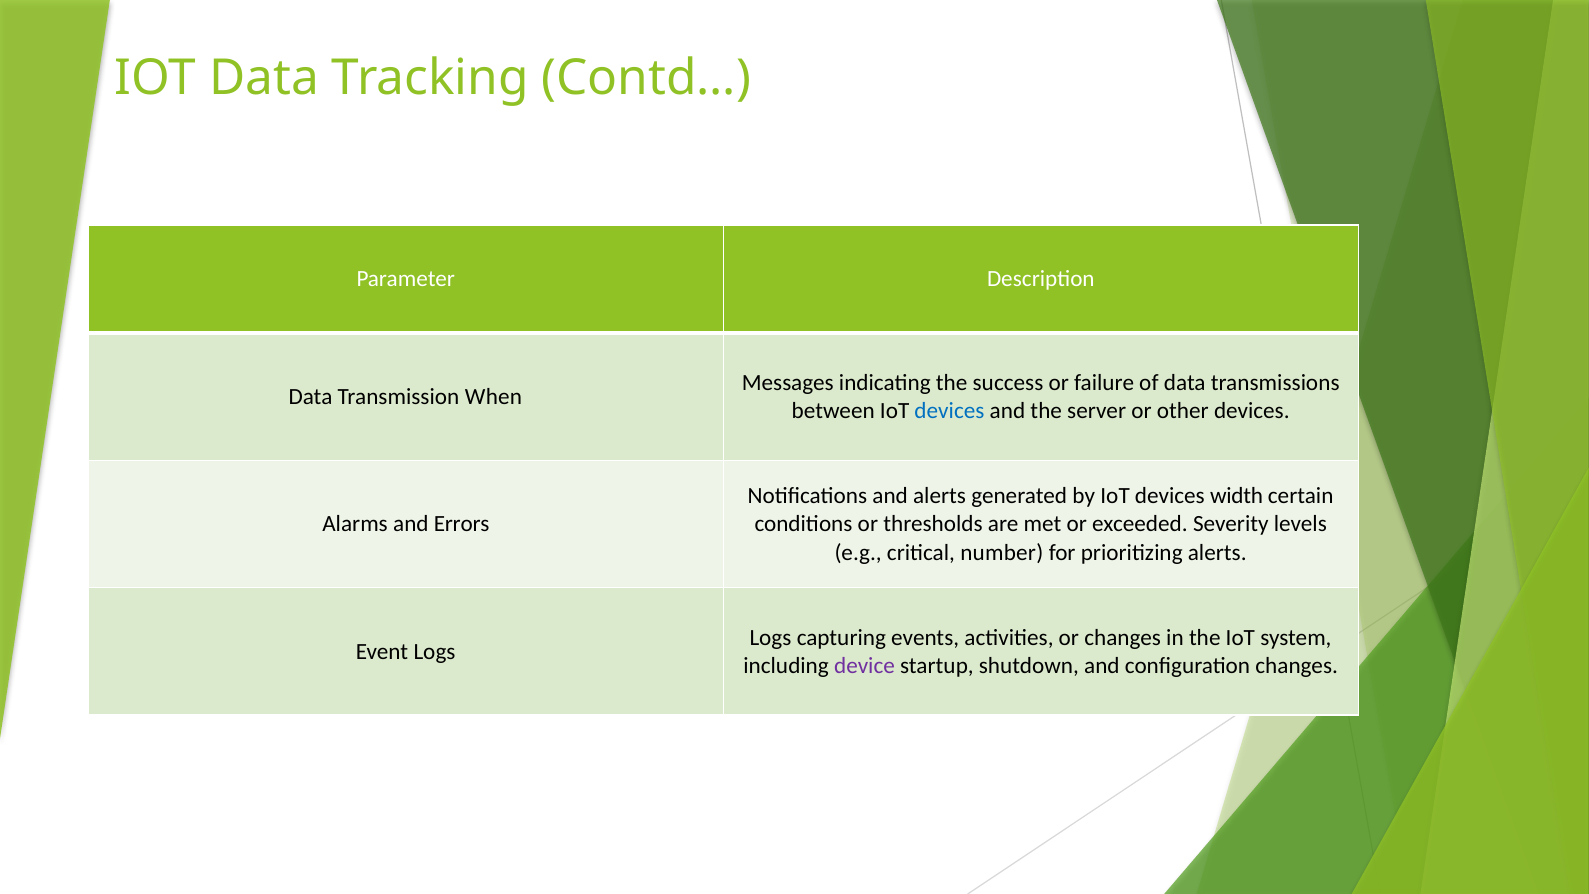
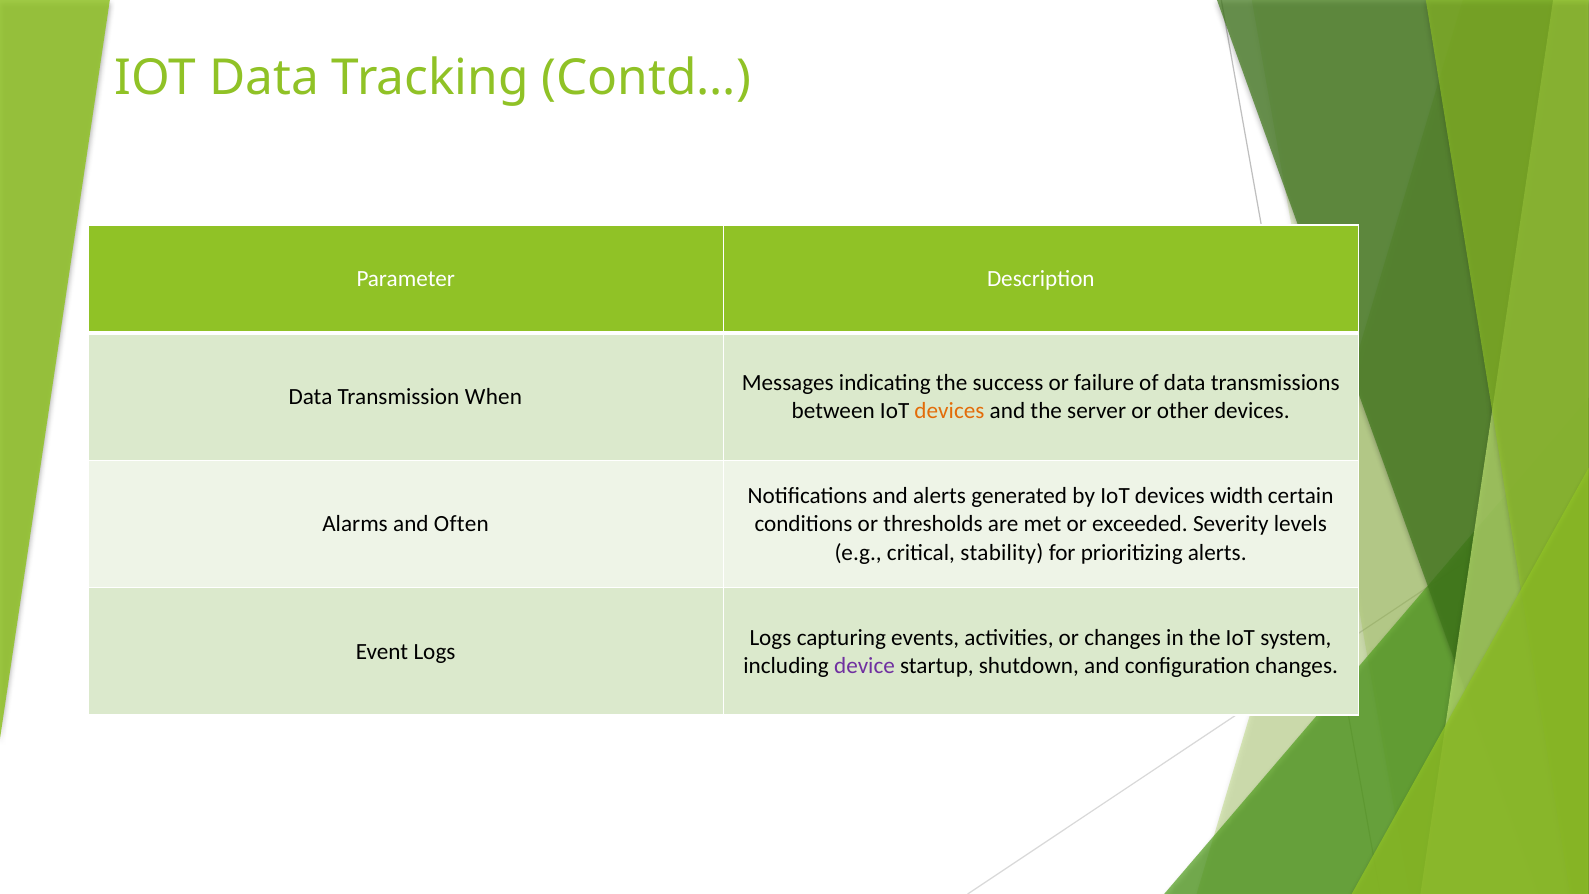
devices at (949, 411) colour: blue -> orange
Errors: Errors -> Often
number: number -> stability
